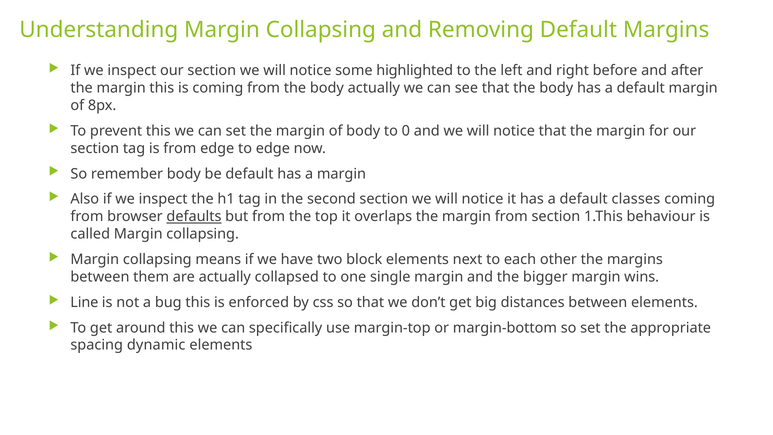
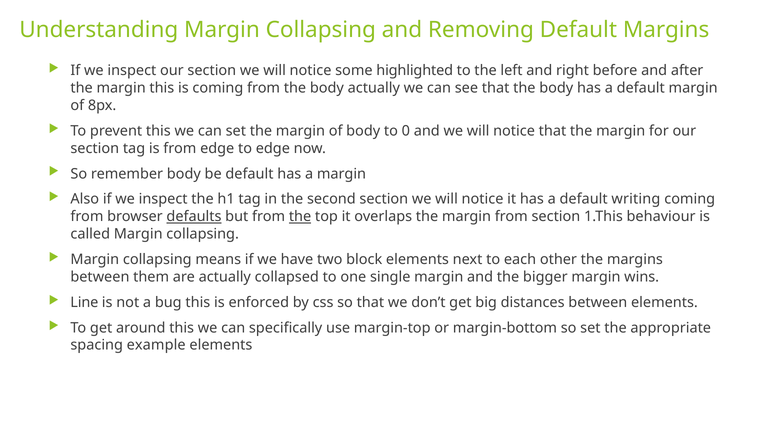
classes: classes -> writing
the at (300, 217) underline: none -> present
dynamic: dynamic -> example
